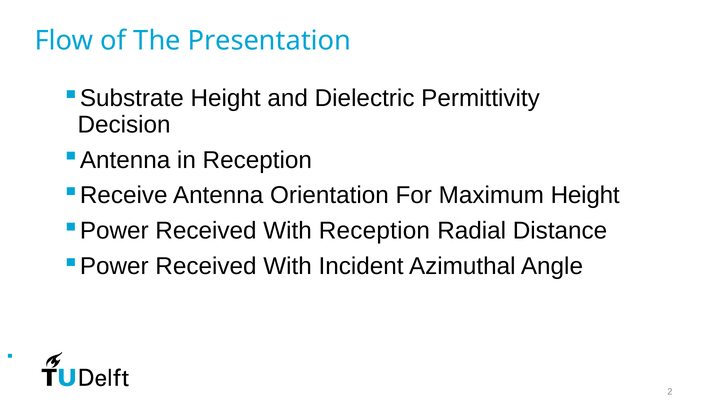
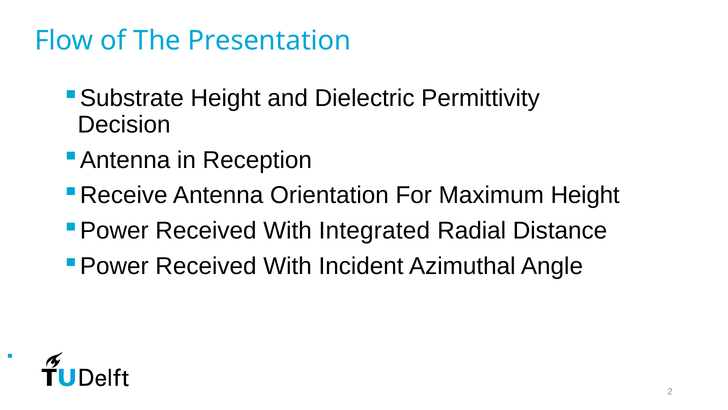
With Reception: Reception -> Integrated
